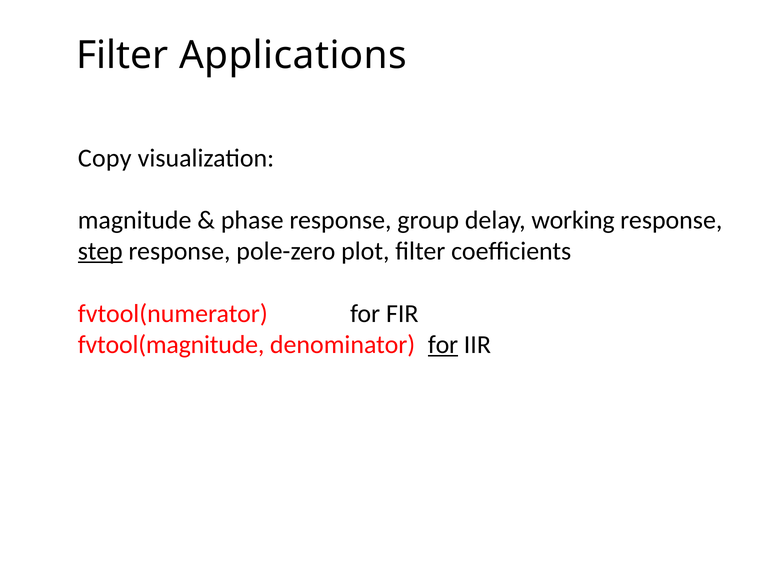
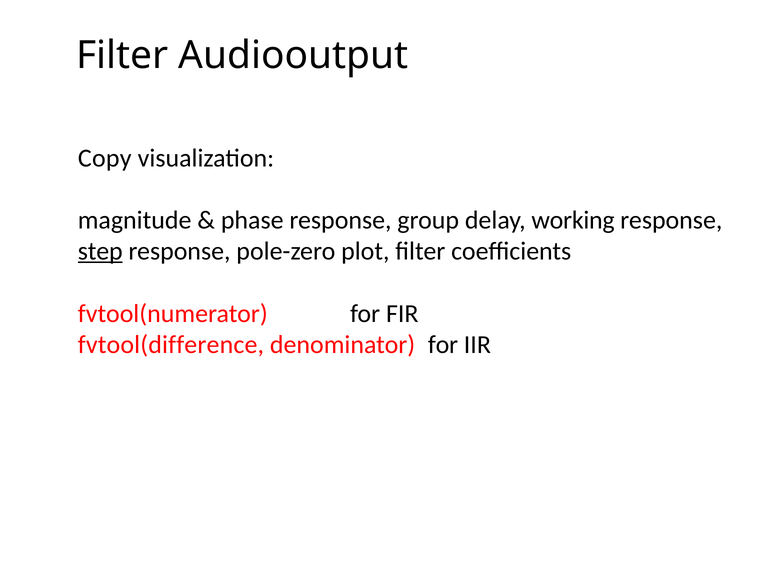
Applications: Applications -> Audiooutput
fvtool(magnitude: fvtool(magnitude -> fvtool(difference
for at (443, 345) underline: present -> none
